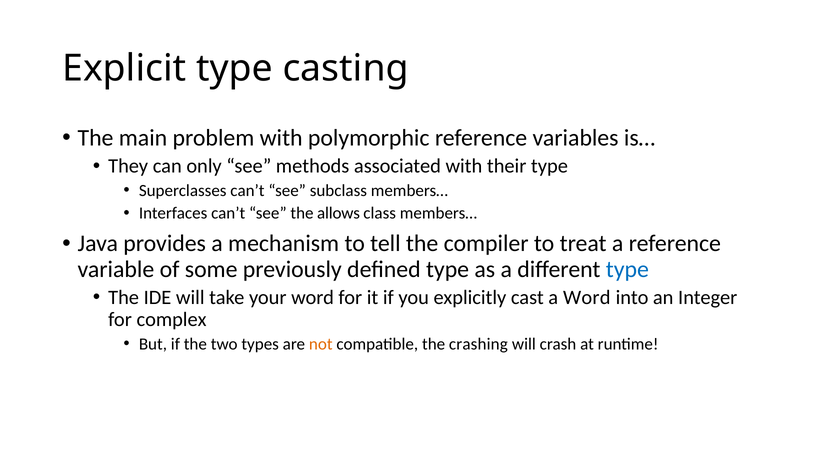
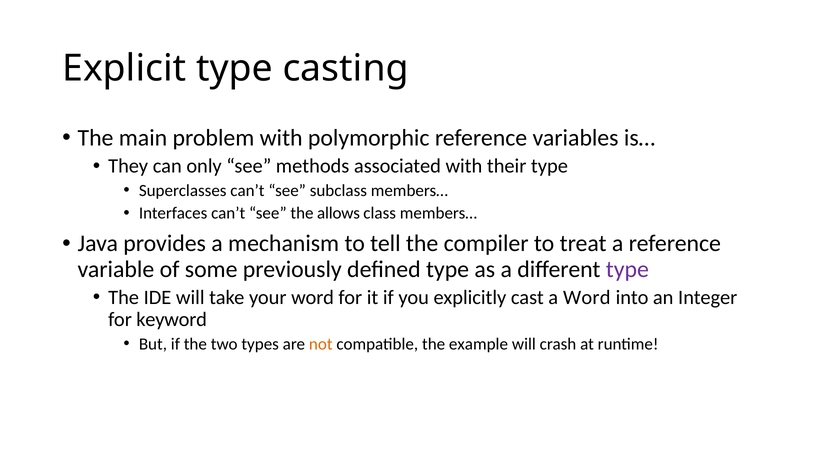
type at (627, 270) colour: blue -> purple
complex: complex -> keyword
crashing: crashing -> example
